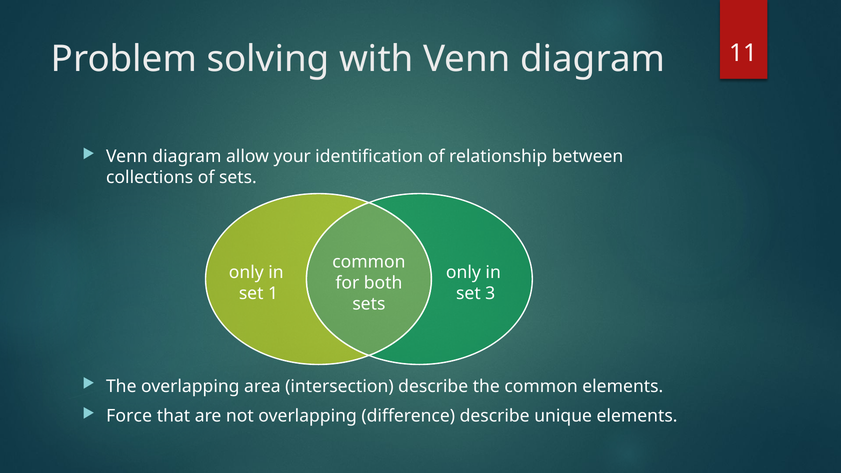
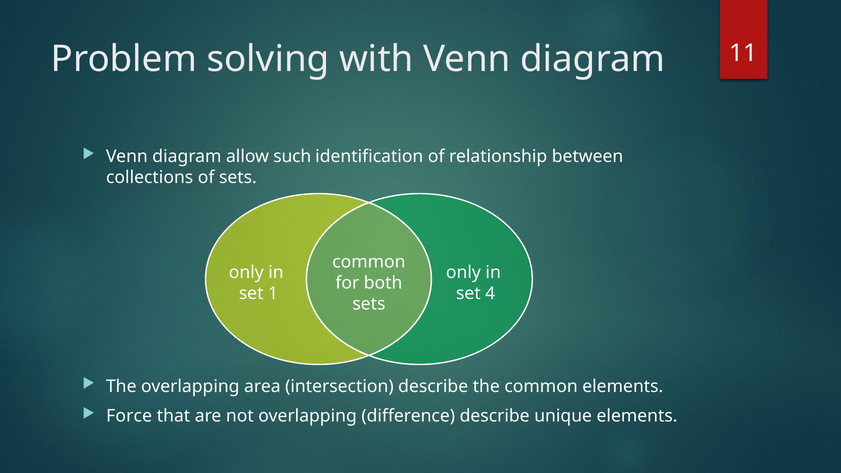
your: your -> such
3: 3 -> 4
